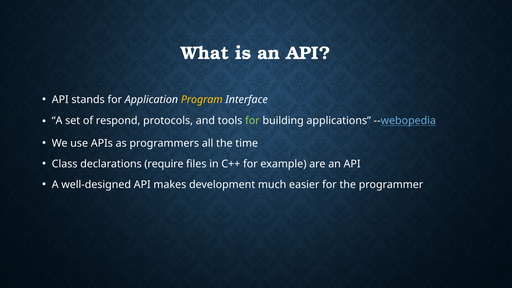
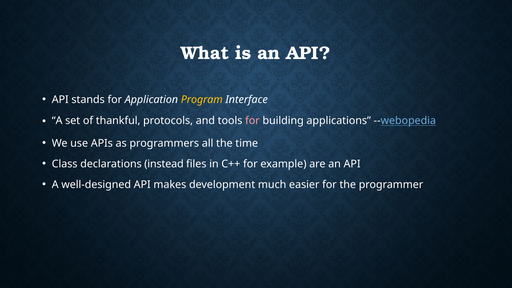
respond: respond -> thankful
for at (252, 121) colour: light green -> pink
require: require -> instead
